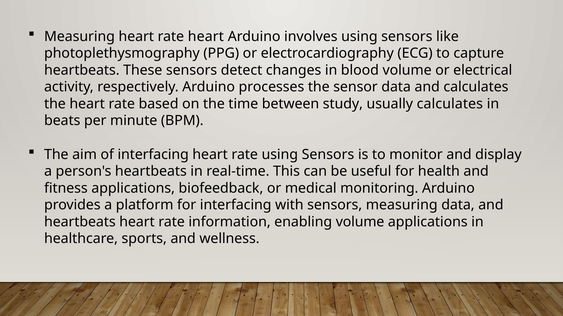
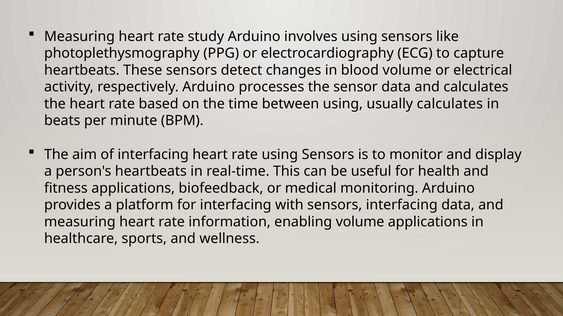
rate heart: heart -> study
between study: study -> using
sensors measuring: measuring -> interfacing
heartbeats at (80, 222): heartbeats -> measuring
